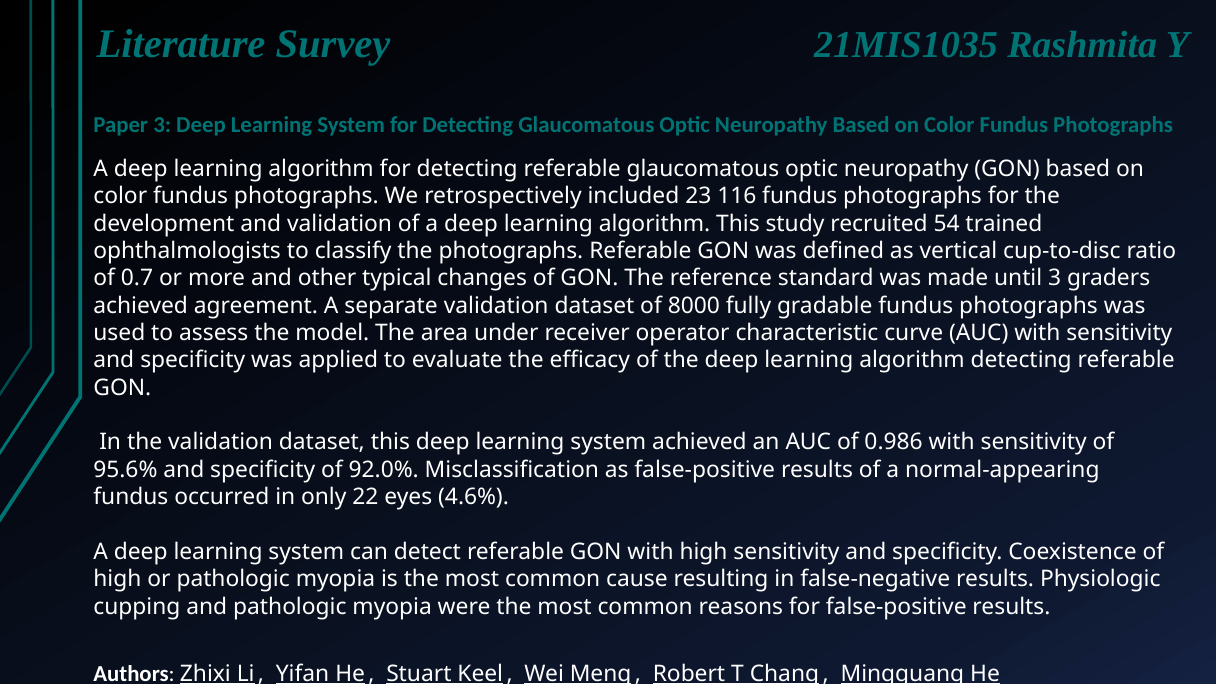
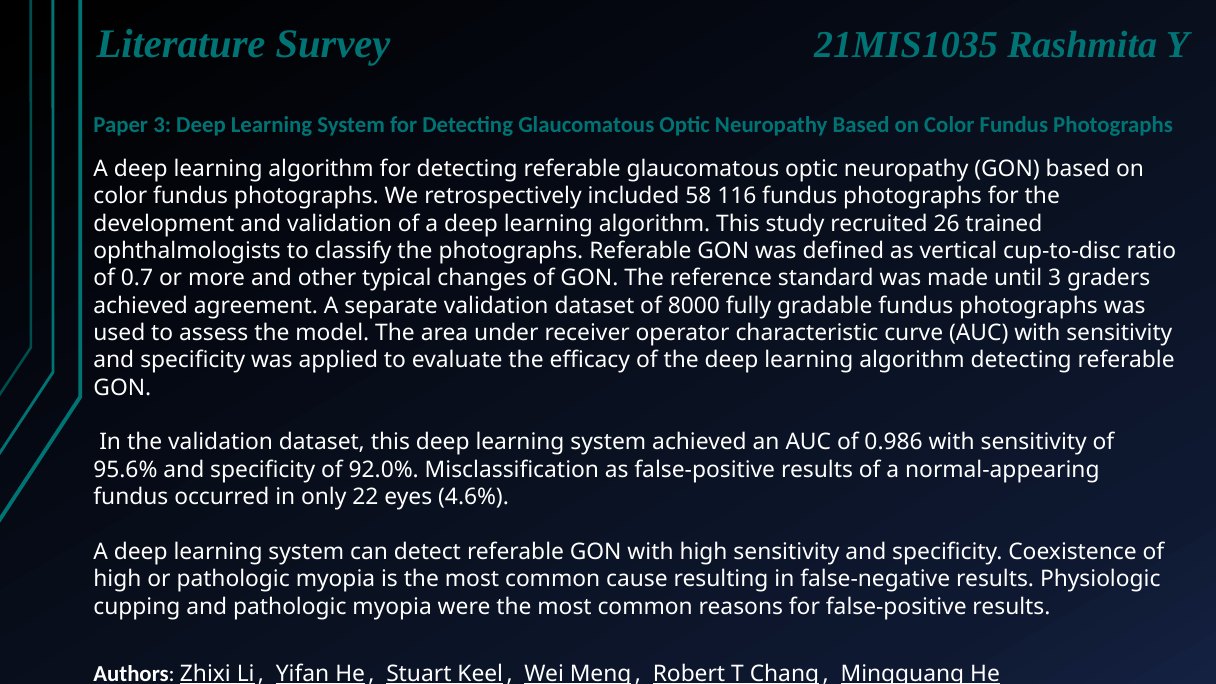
23: 23 -> 58
54: 54 -> 26
